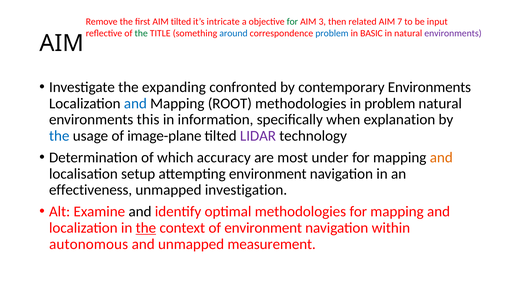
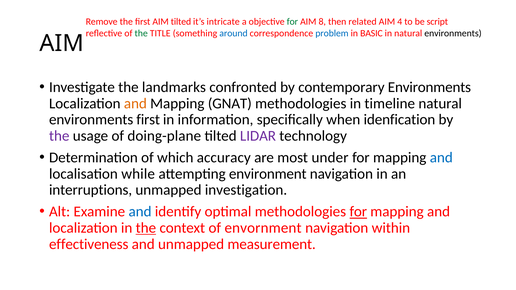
3: 3 -> 8
7: 7 -> 4
input: input -> script
environments at (453, 33) colour: purple -> black
expanding: expanding -> landmarks
and at (135, 103) colour: blue -> orange
ROOT: ROOT -> GNAT
in problem: problem -> timeline
environments this: this -> first
explanation: explanation -> idenfication
the at (59, 136) colour: blue -> purple
image-plane: image-plane -> doing-plane
and at (441, 158) colour: orange -> blue
setup: setup -> while
effectiveness: effectiveness -> interruptions
and at (140, 212) colour: black -> blue
for at (358, 212) underline: none -> present
of environment: environment -> envornment
autonomous: autonomous -> effectiveness
